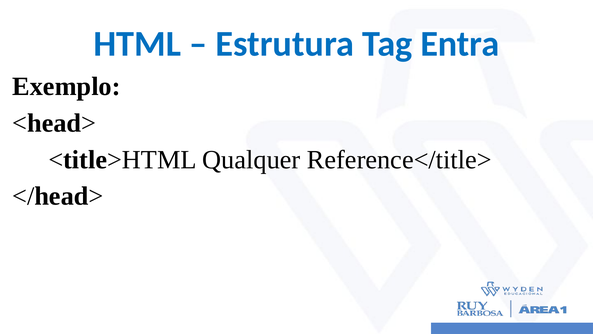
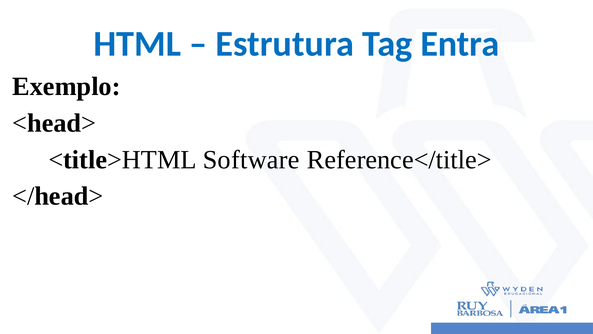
Qualquer: Qualquer -> Software
